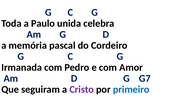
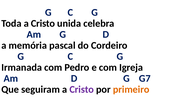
Toda a Paulo: Paulo -> Cristo
Amor: Amor -> Igreja
primeiro colour: blue -> orange
